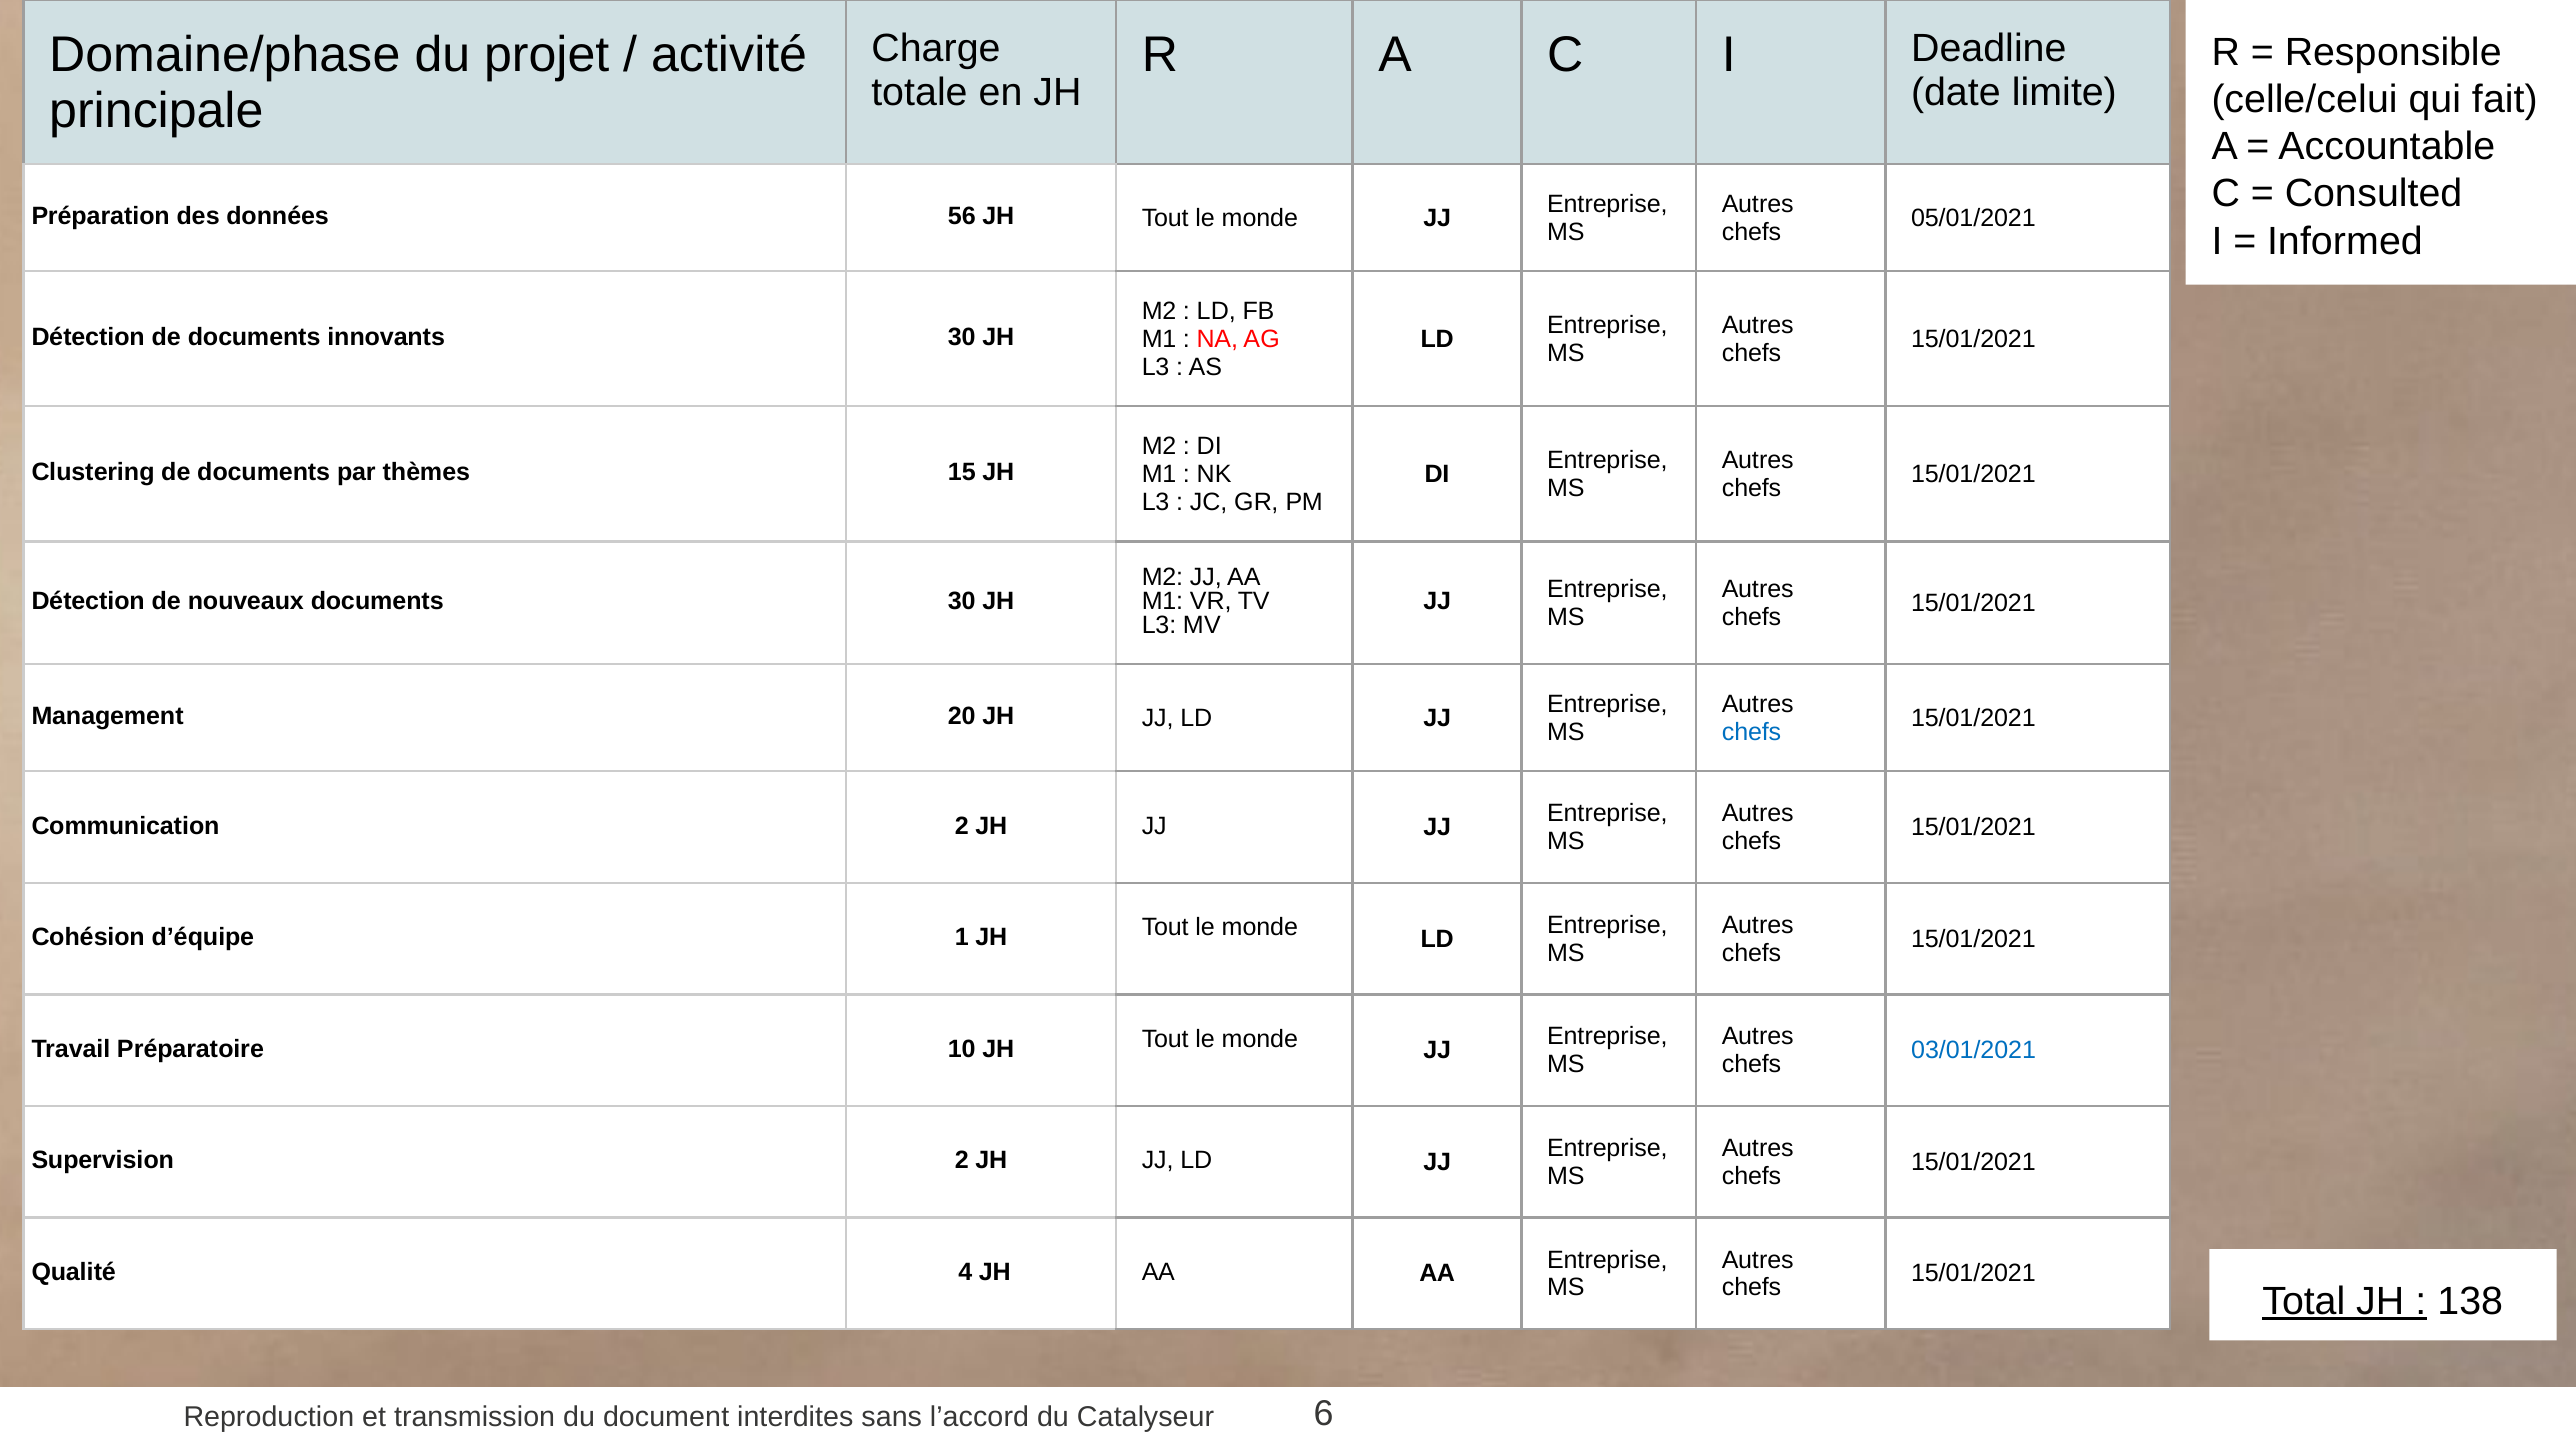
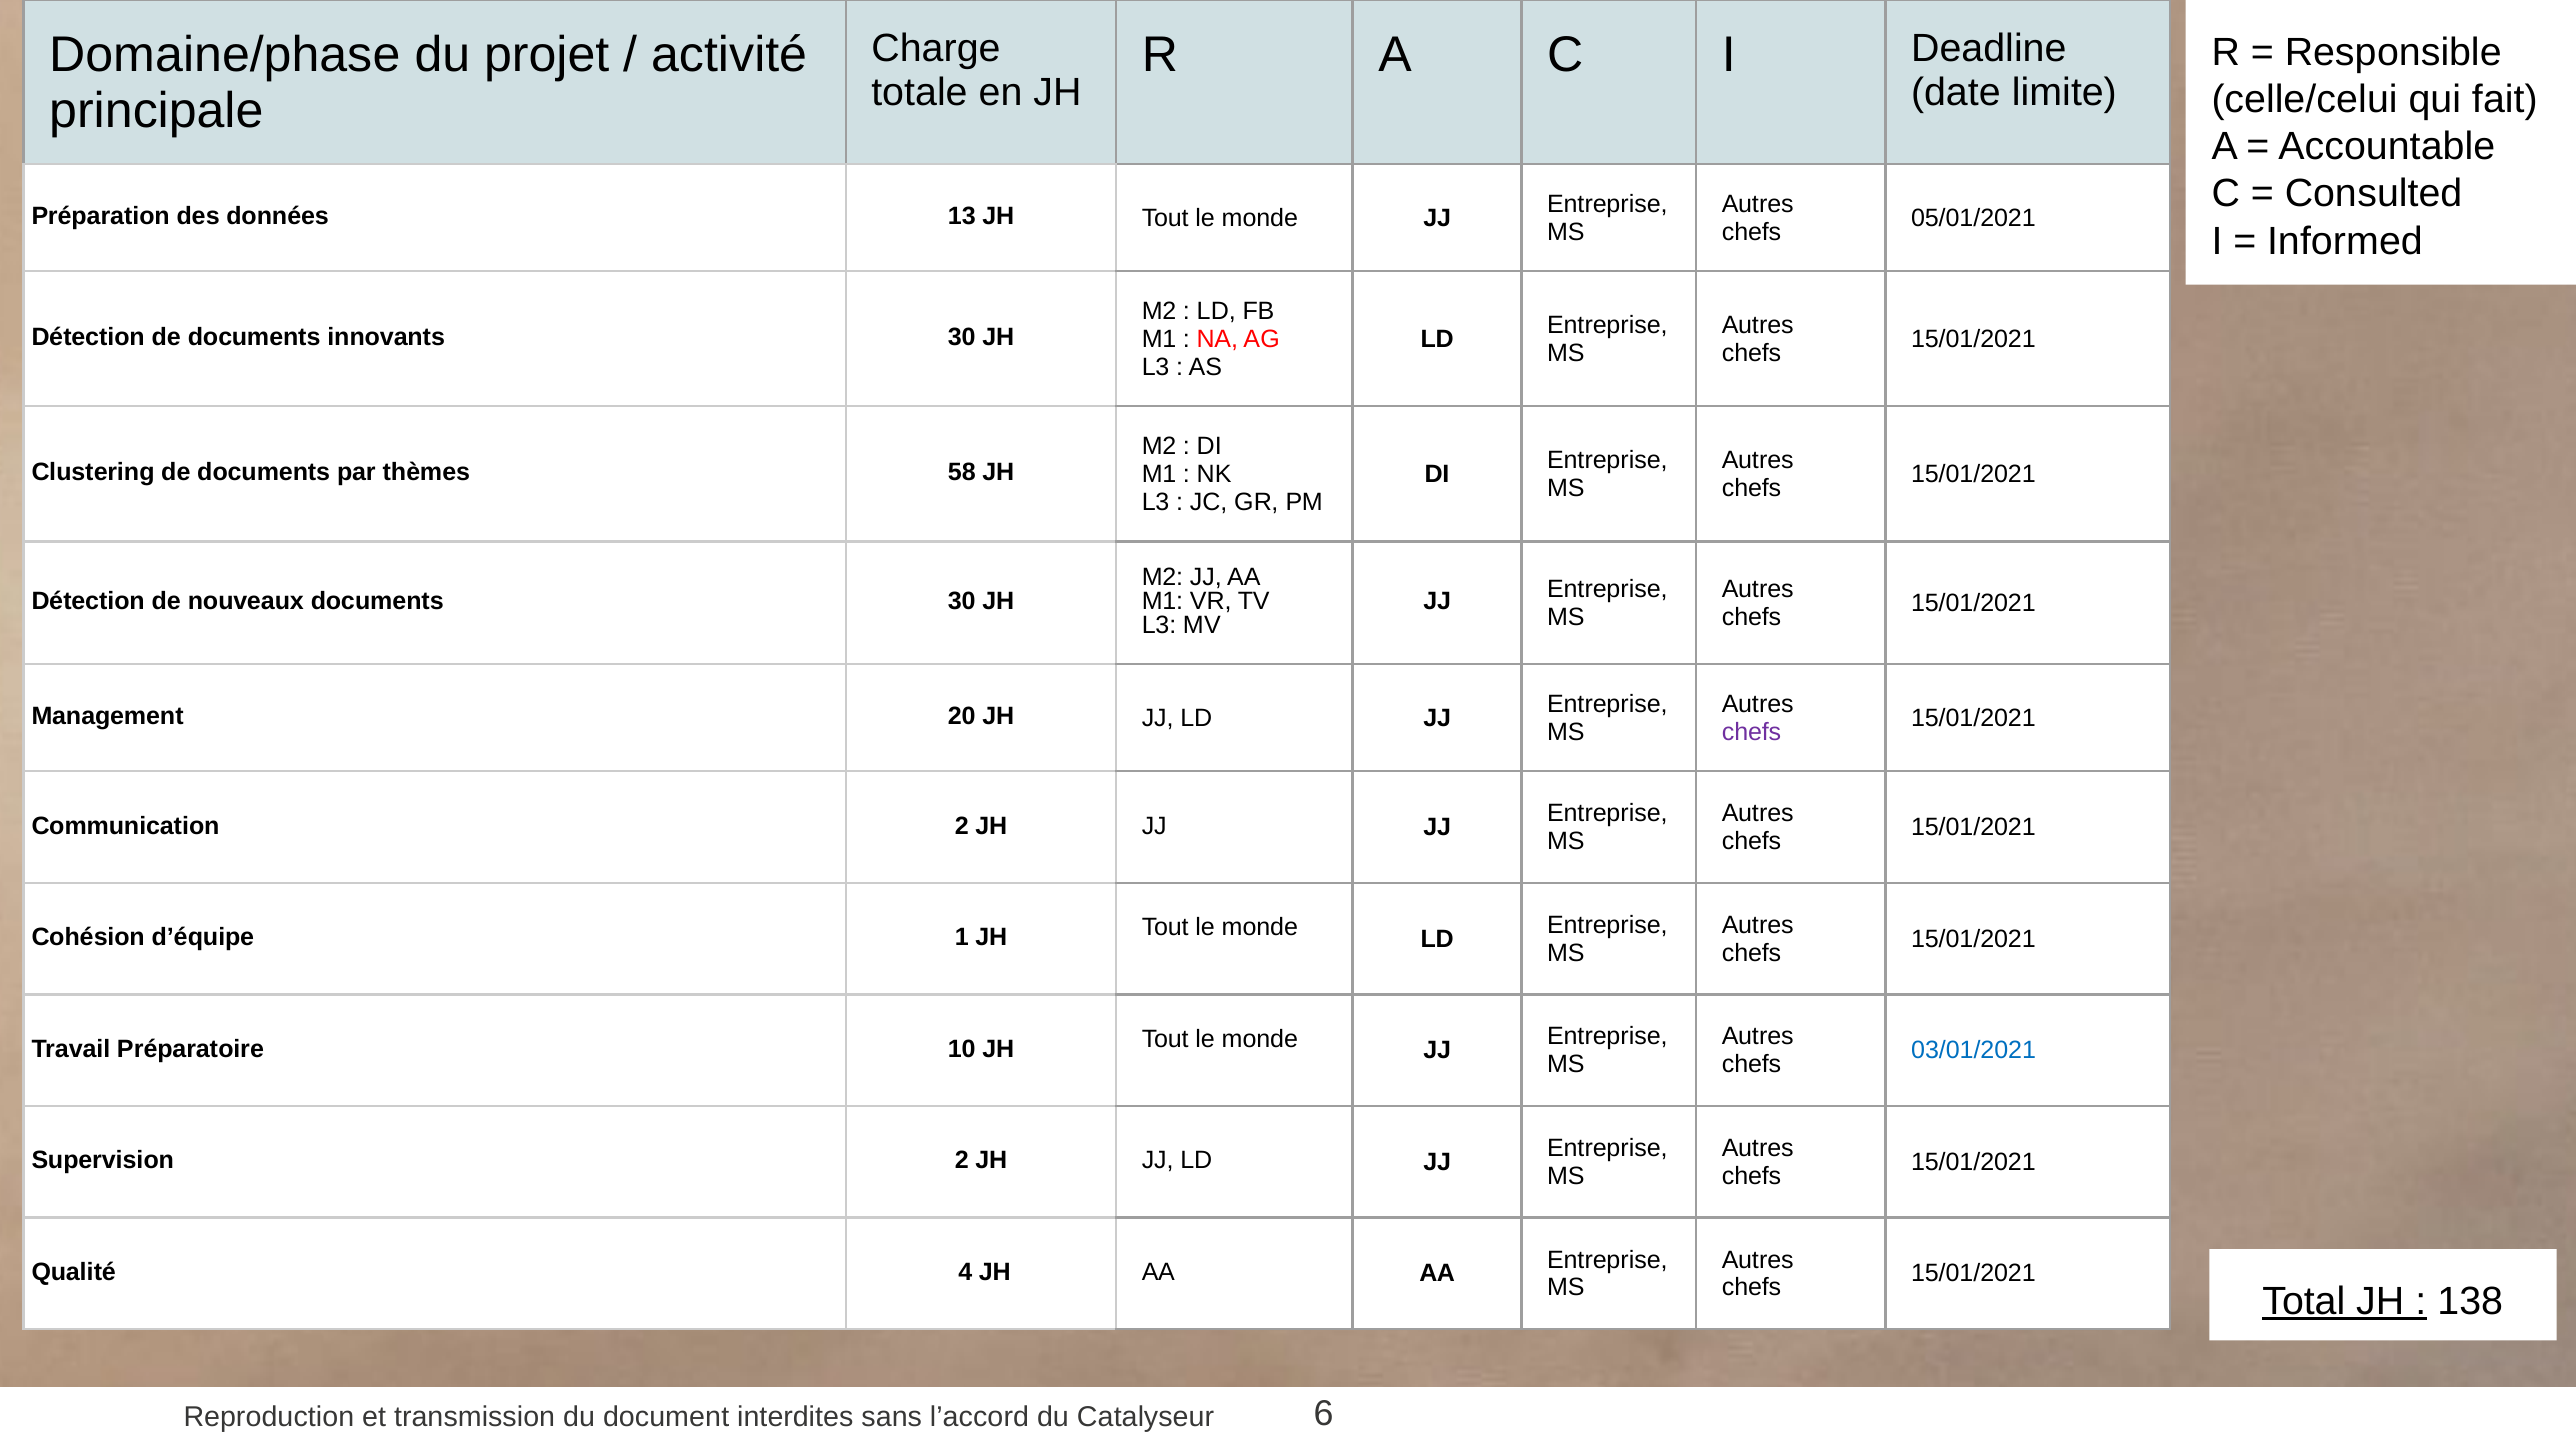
56: 56 -> 13
15: 15 -> 58
chefs at (1752, 732) colour: blue -> purple
